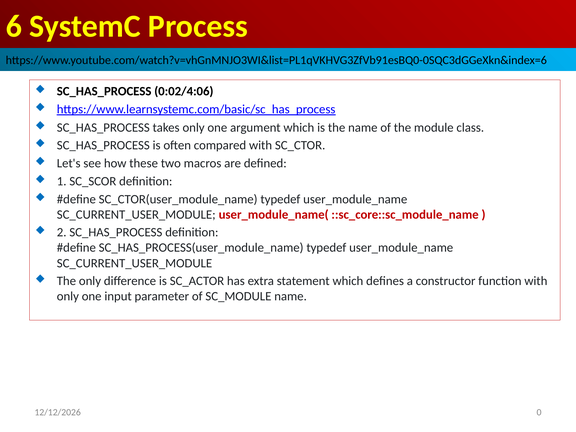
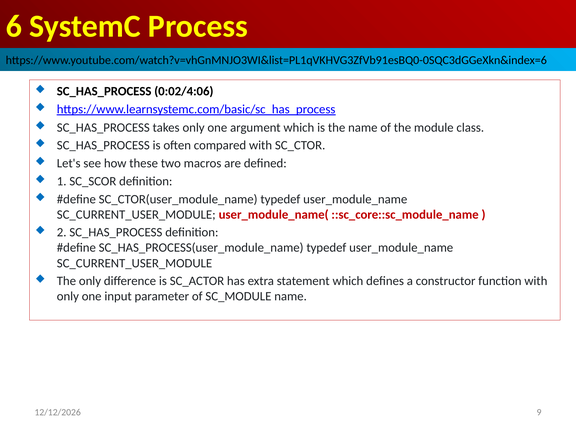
0: 0 -> 9
